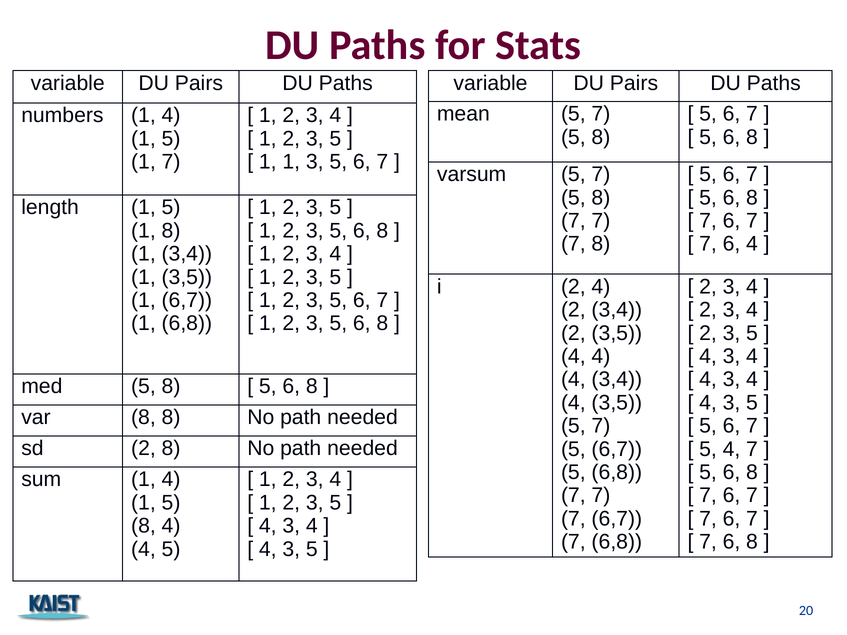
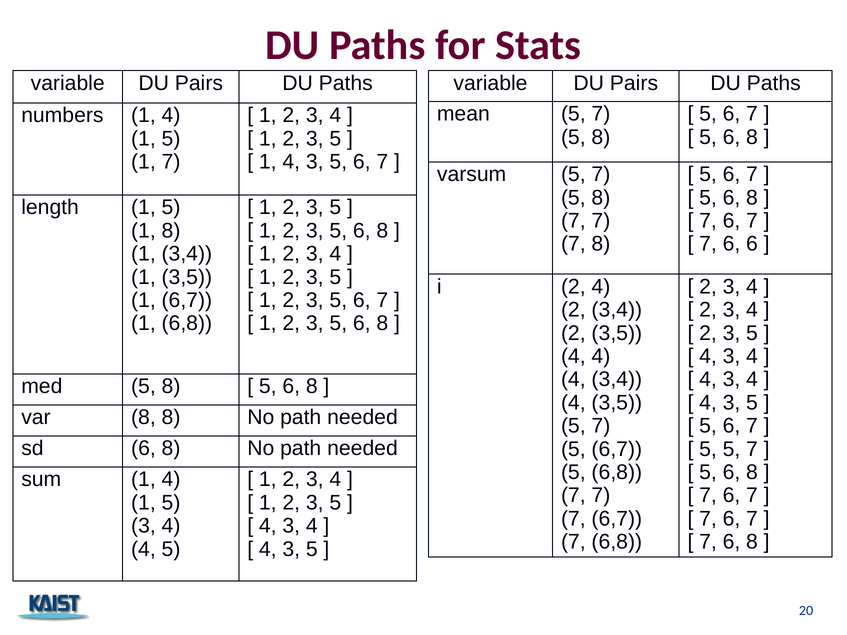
1 at (291, 162): 1 -> 4
6 4: 4 -> 6
sd 2: 2 -> 6
5 4: 4 -> 5
8 at (143, 526): 8 -> 3
